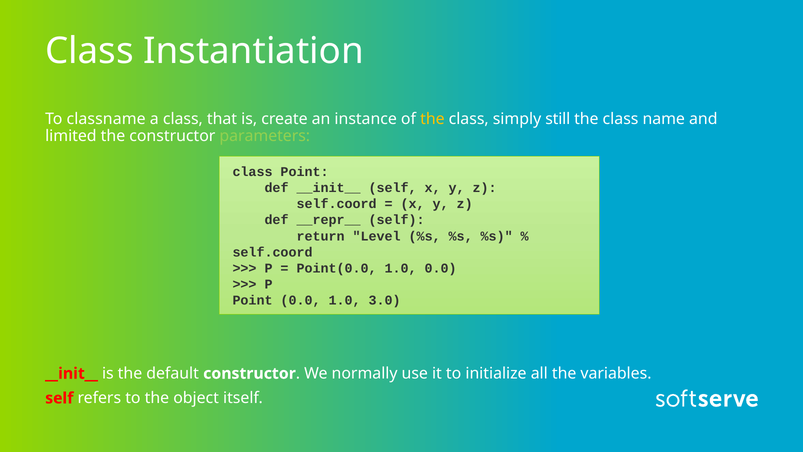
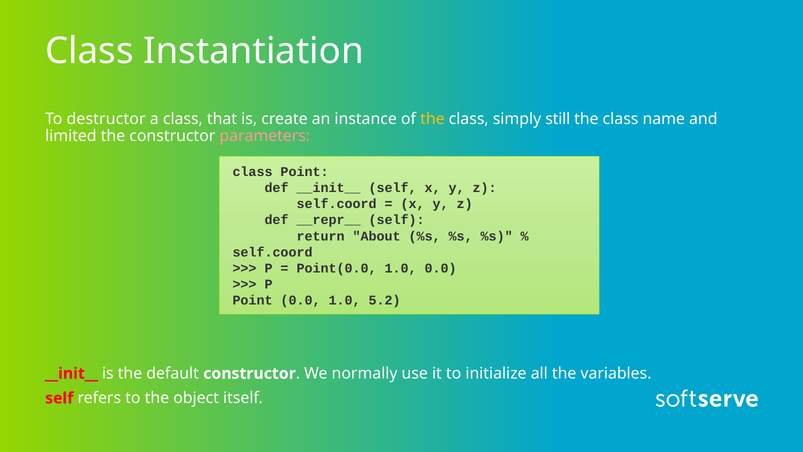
classname: classname -> destructor
parameters colour: light green -> pink
Level: Level -> About
3.0: 3.0 -> 5.2
